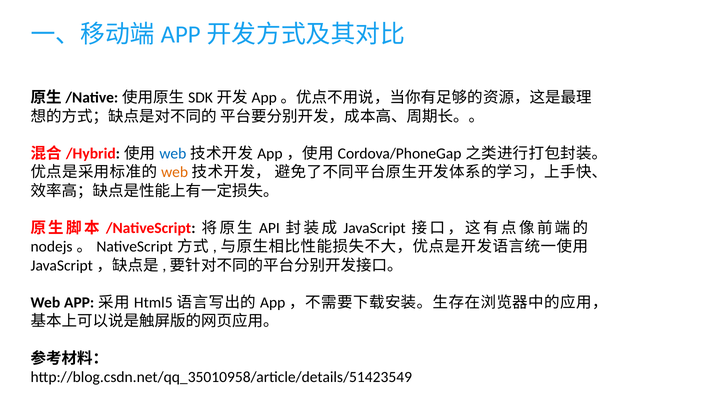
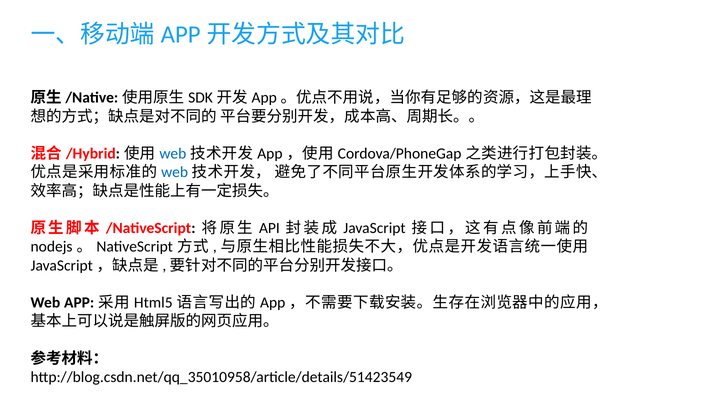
web at (175, 172) colour: orange -> blue
